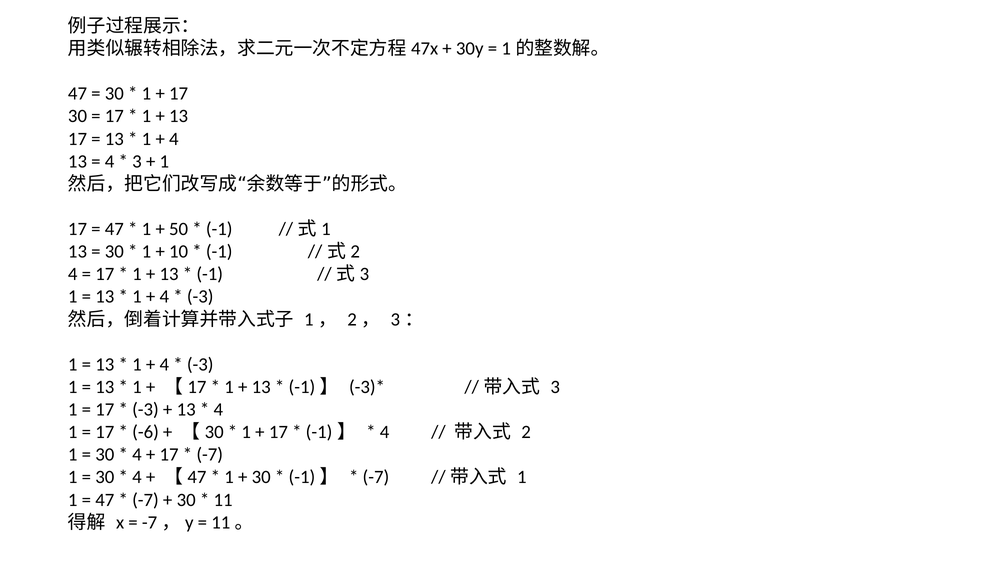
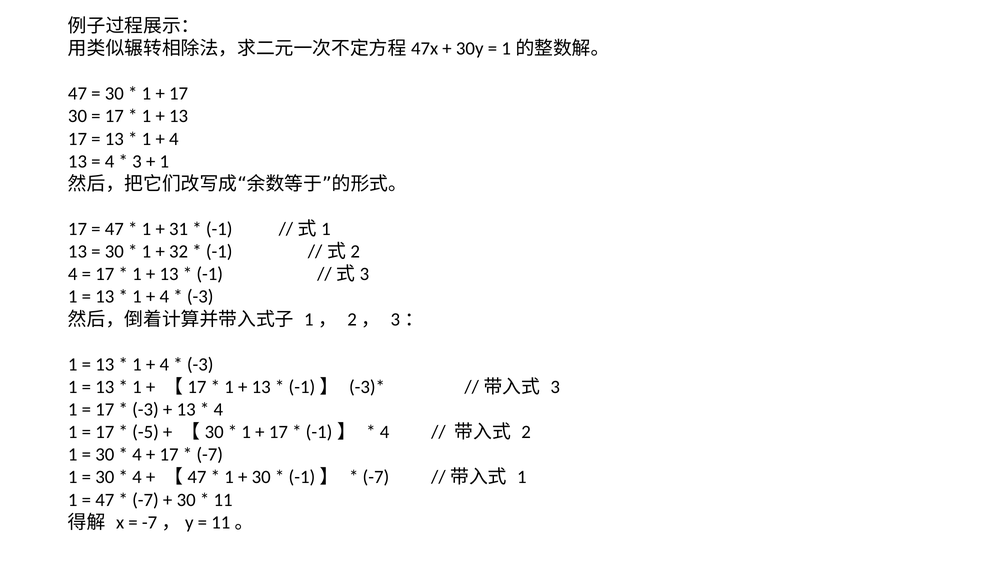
50: 50 -> 31
10: 10 -> 32
-6: -6 -> -5
